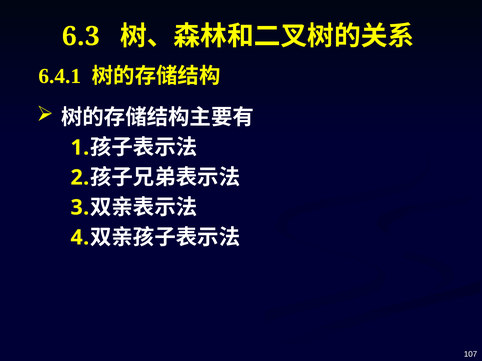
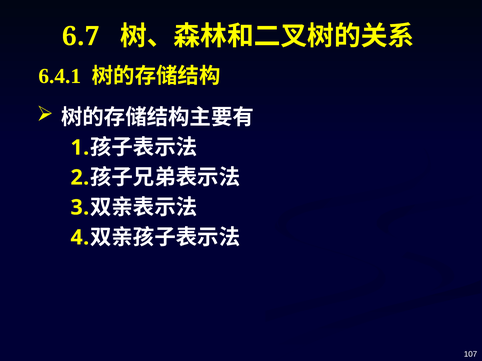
6.3: 6.3 -> 6.7
